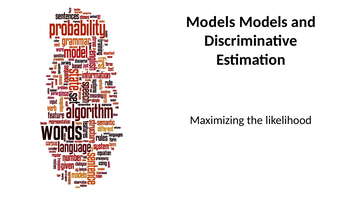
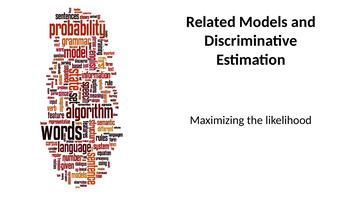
Models at (211, 22): Models -> Related
